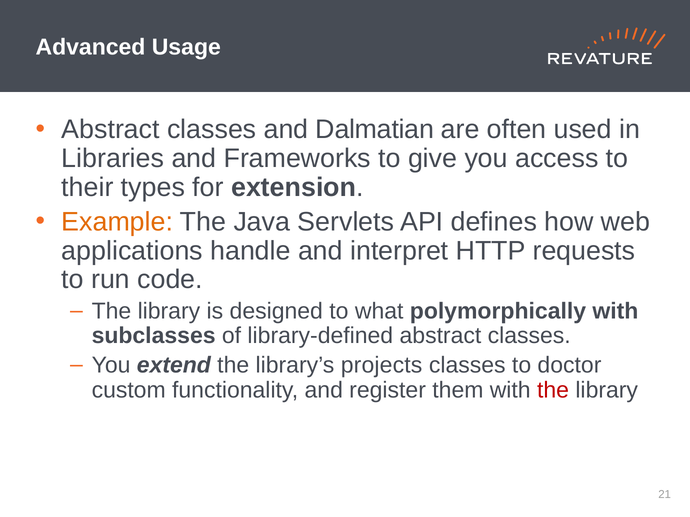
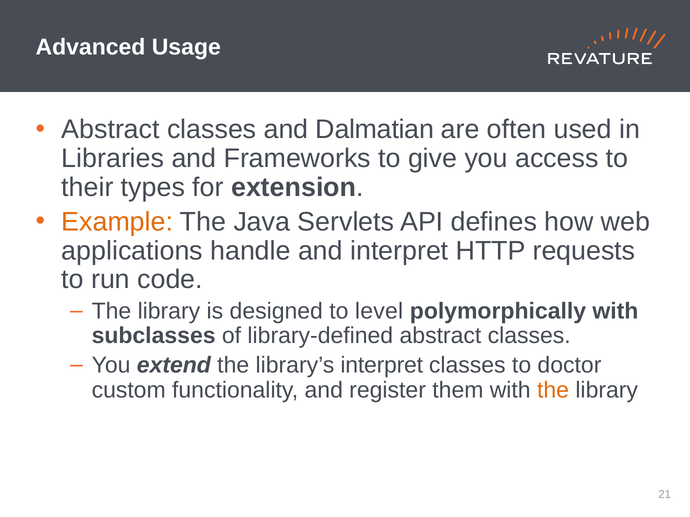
what: what -> level
library’s projects: projects -> interpret
the at (553, 390) colour: red -> orange
